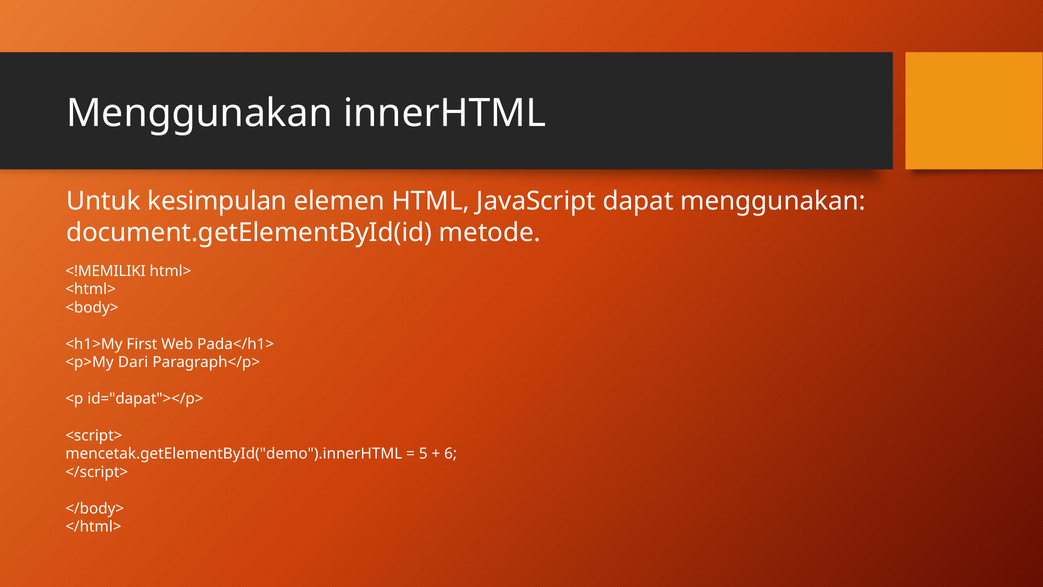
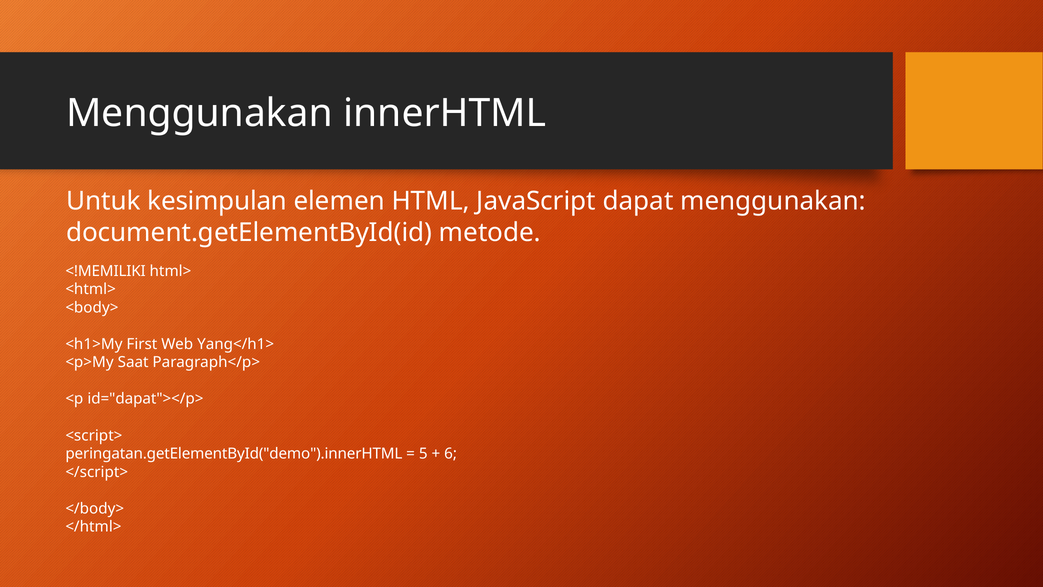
Pada</h1>: Pada</h1> -> Yang</h1>
Dari: Dari -> Saat
mencetak.getElementById("demo").innerHTML: mencetak.getElementById("demo").innerHTML -> peringatan.getElementById("demo").innerHTML
